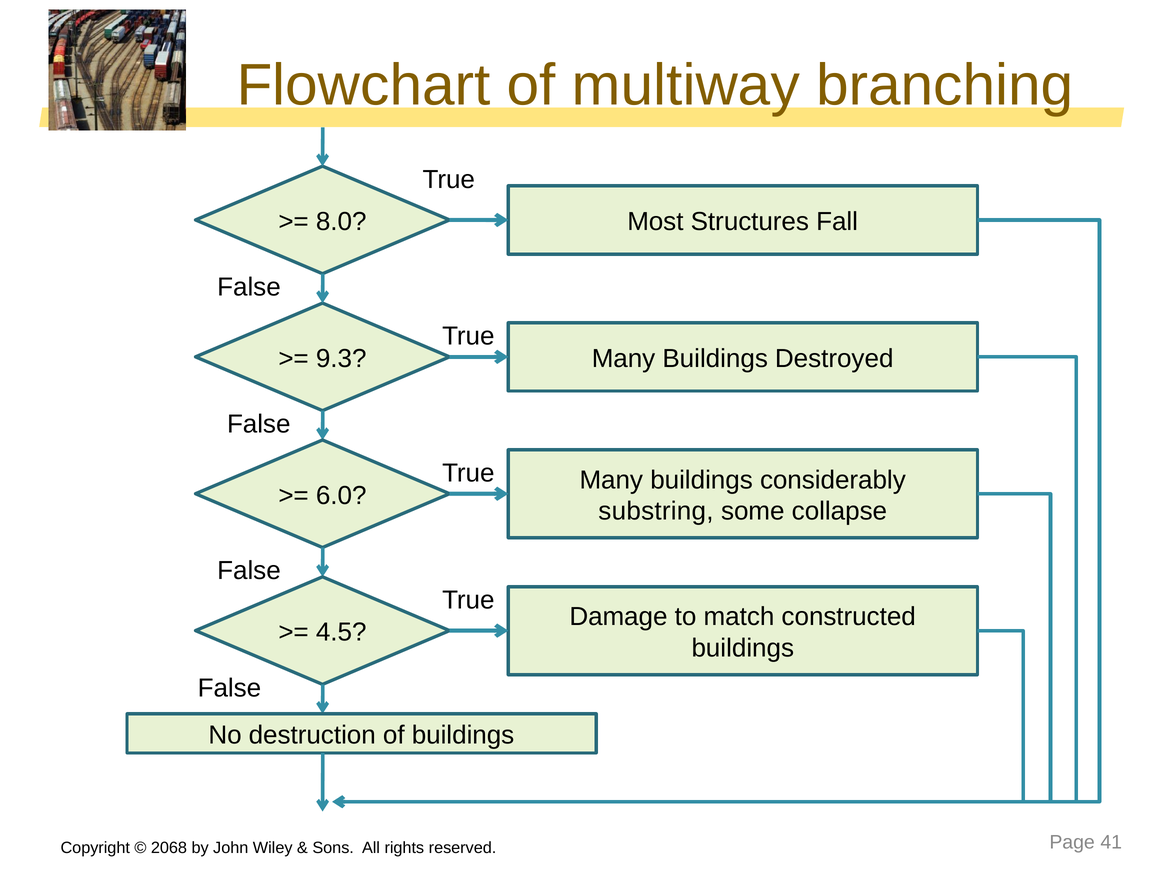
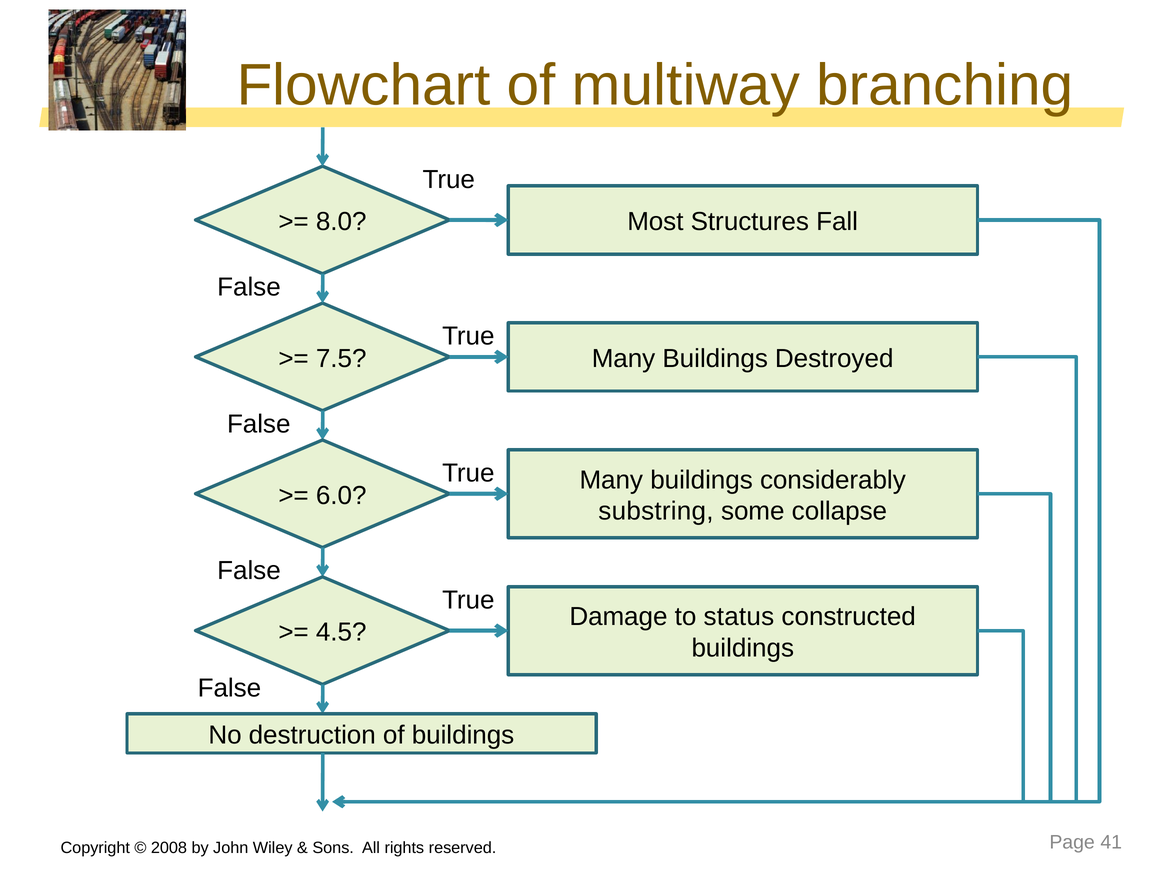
9.3: 9.3 -> 7.5
match: match -> status
2068: 2068 -> 2008
